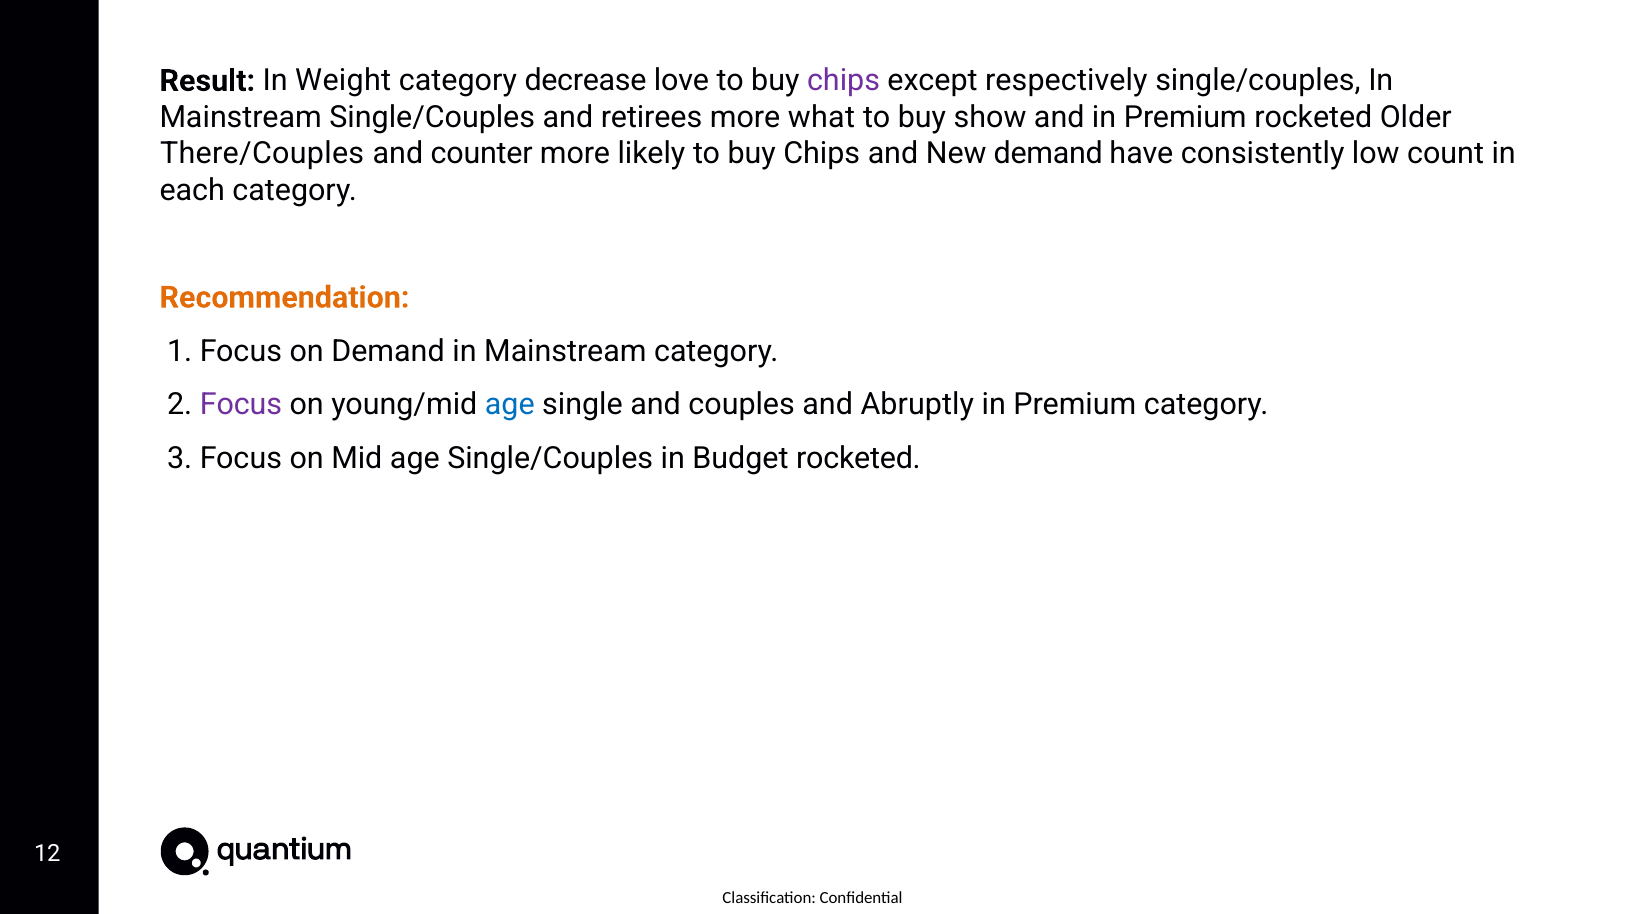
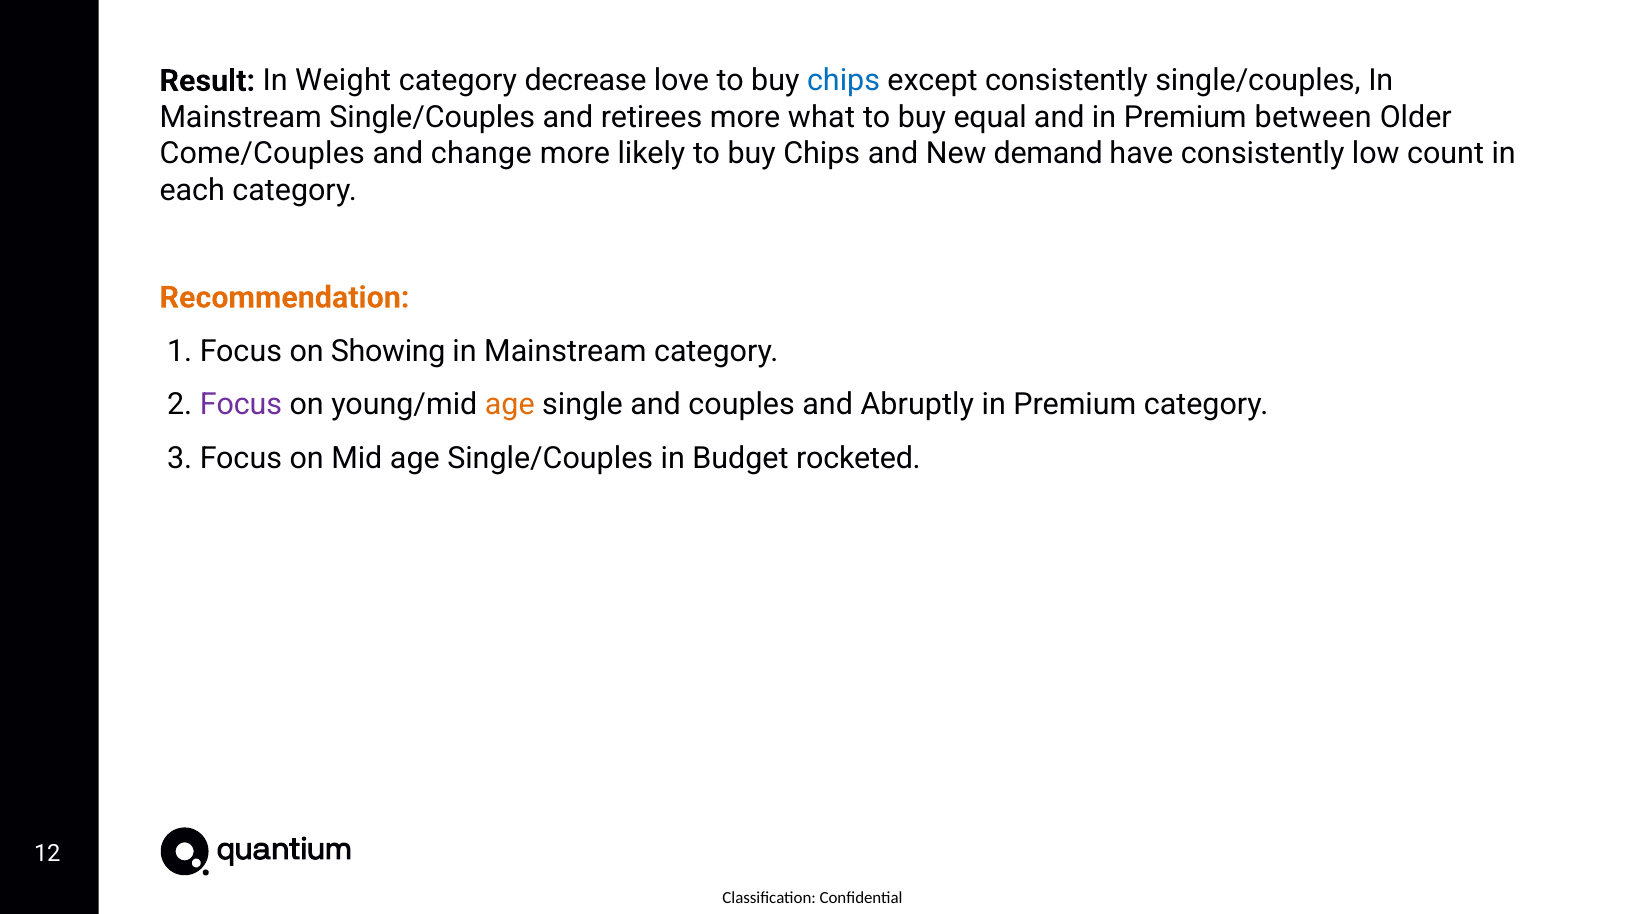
chips at (844, 81) colour: purple -> blue
except respectively: respectively -> consistently
show: show -> equal
Premium rocketed: rocketed -> between
There/Couples: There/Couples -> Come/Couples
counter: counter -> change
on Demand: Demand -> Showing
age at (510, 405) colour: blue -> orange
